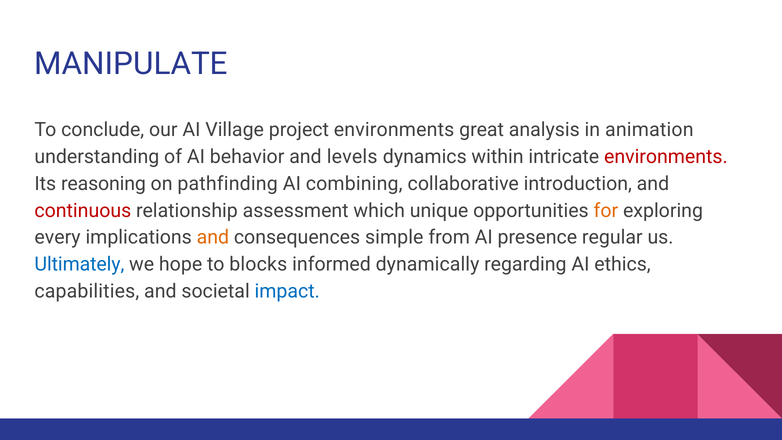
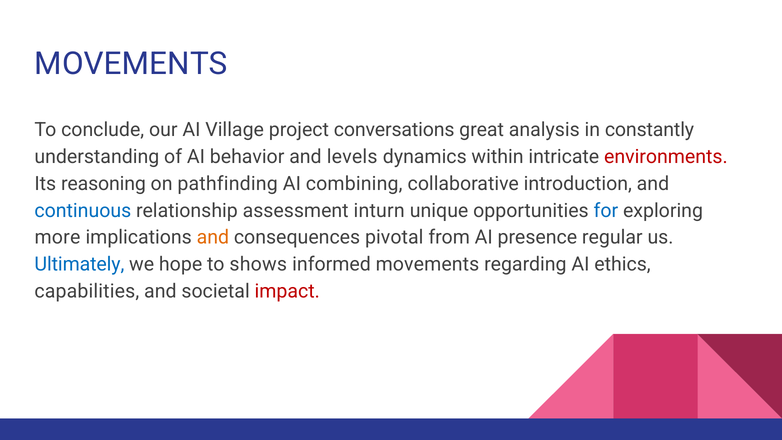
MANIPULATE at (131, 64): MANIPULATE -> MOVEMENTS
project environments: environments -> conversations
animation: animation -> constantly
continuous colour: red -> blue
which: which -> inturn
for colour: orange -> blue
every: every -> more
simple: simple -> pivotal
blocks: blocks -> shows
informed dynamically: dynamically -> movements
impact colour: blue -> red
